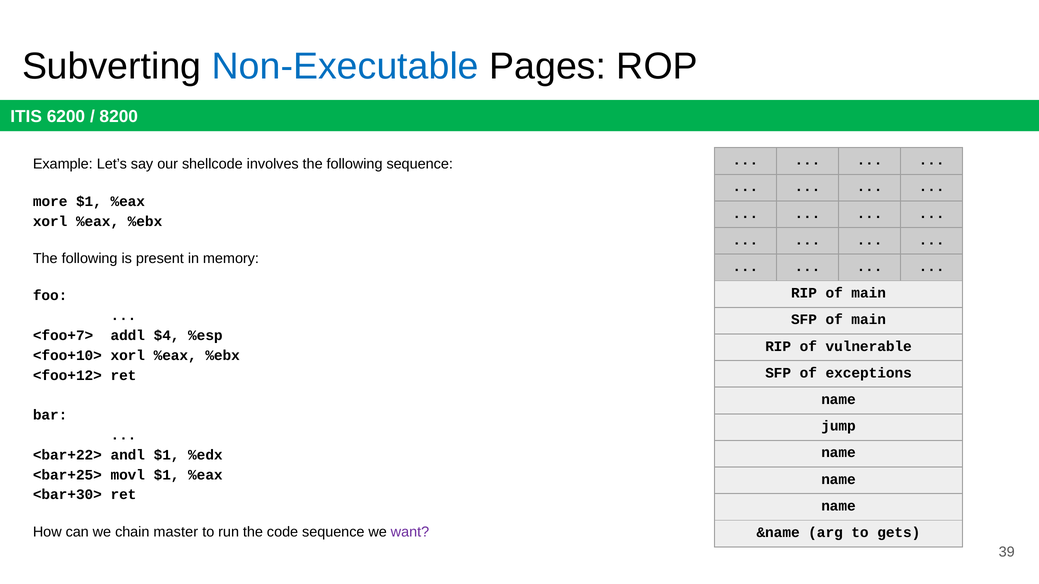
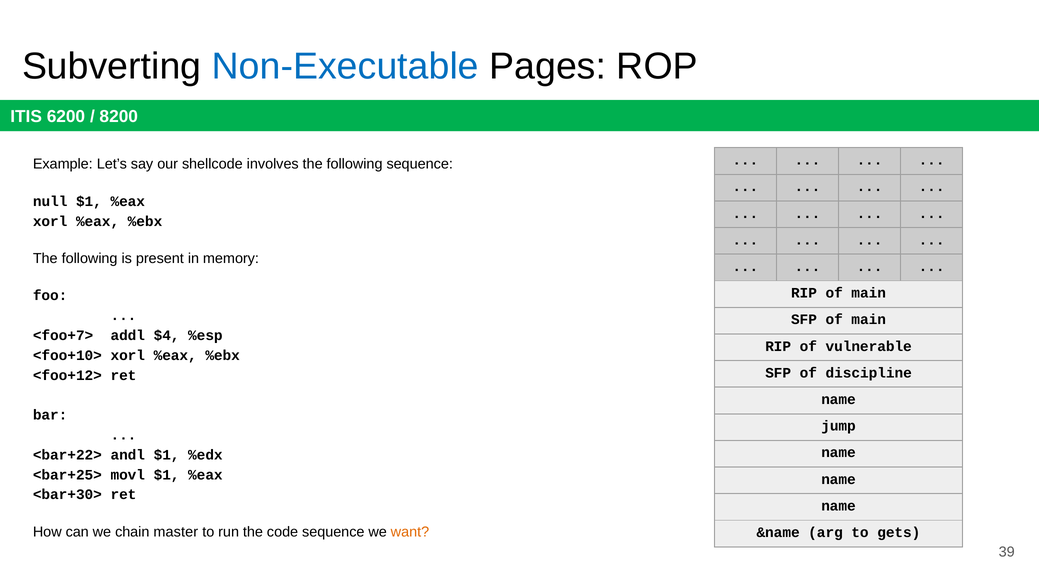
more: more -> null
exceptions: exceptions -> discipline
want colour: purple -> orange
